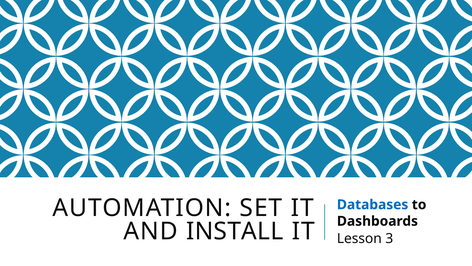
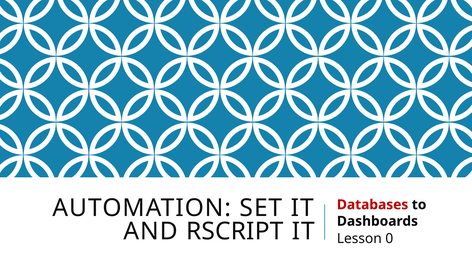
Databases colour: blue -> red
INSTALL: INSTALL -> RSCRIPT
3: 3 -> 0
